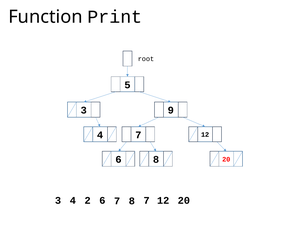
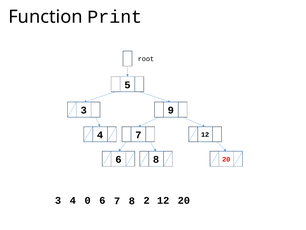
2: 2 -> 0
8 7: 7 -> 2
